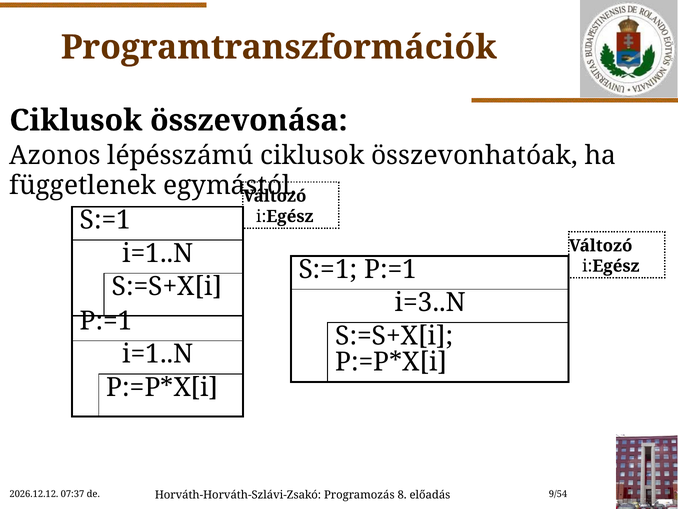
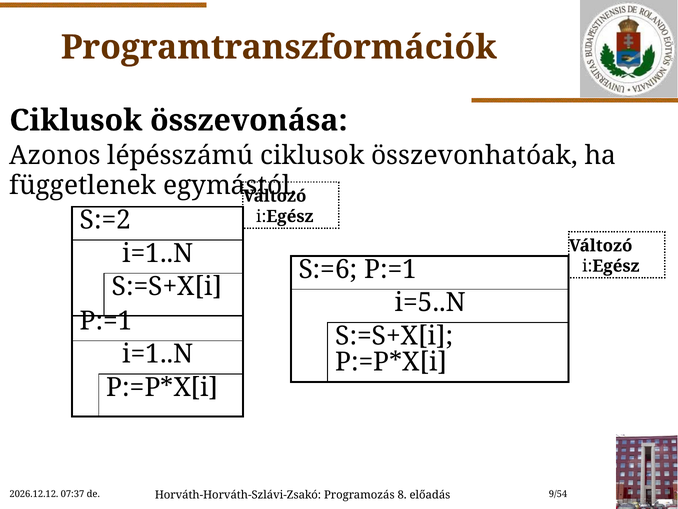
S:=1 at (105, 220): S:=1 -> S:=2
S:=1 at (328, 269): S:=1 -> S:=6
i=3..N: i=3..N -> i=5..N
